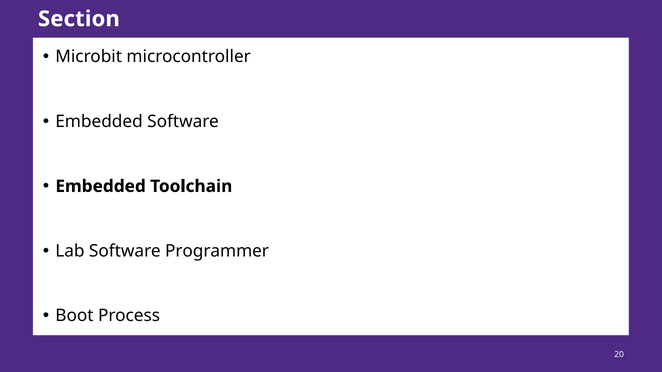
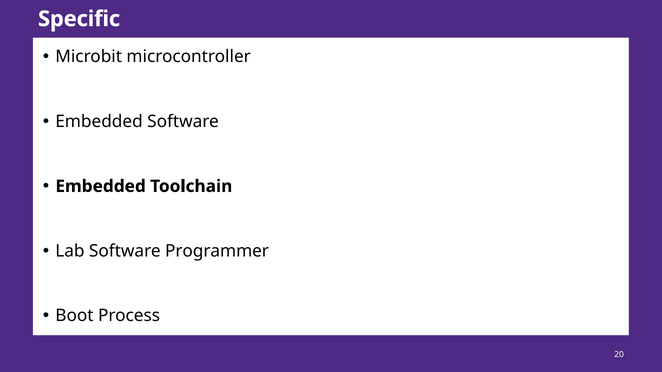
Section: Section -> Specific
